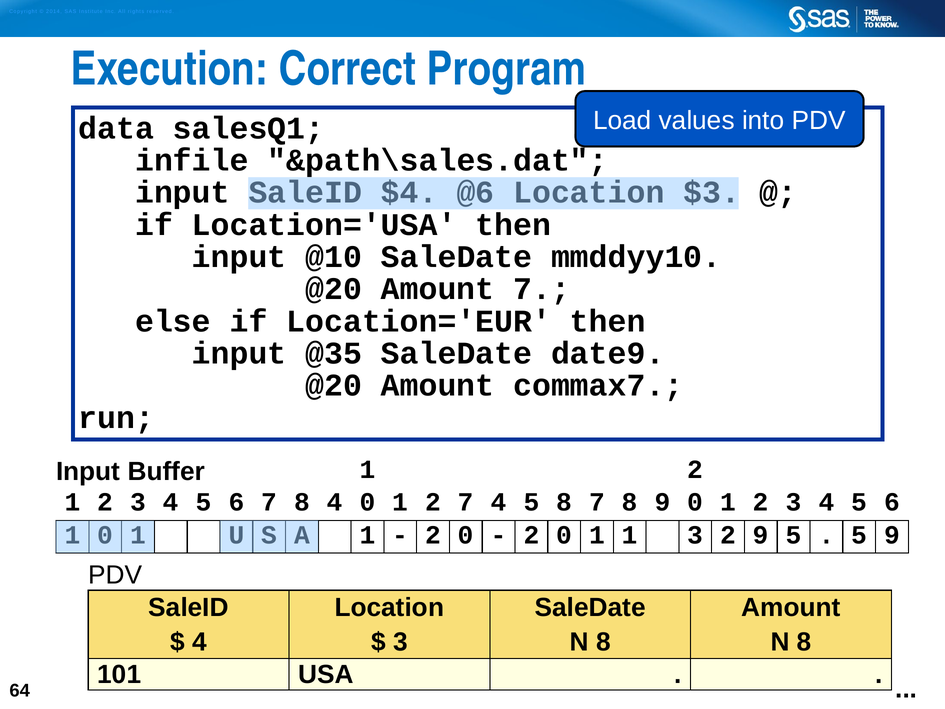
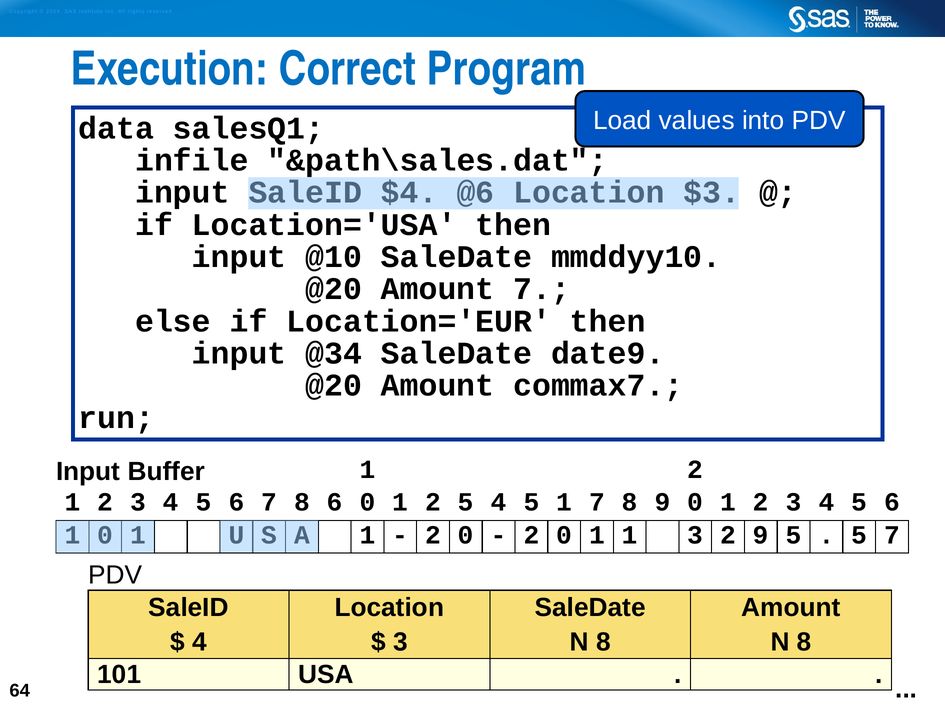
@35: @35 -> @34
8 4: 4 -> 6
2 7: 7 -> 5
5 8: 8 -> 1
5 9: 9 -> 7
